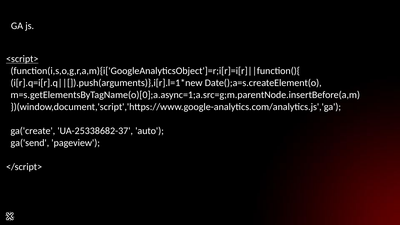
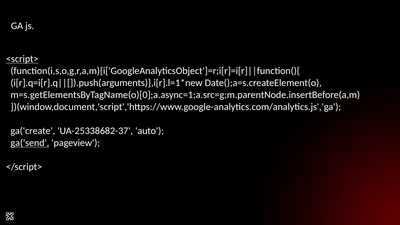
ga('send underline: none -> present
